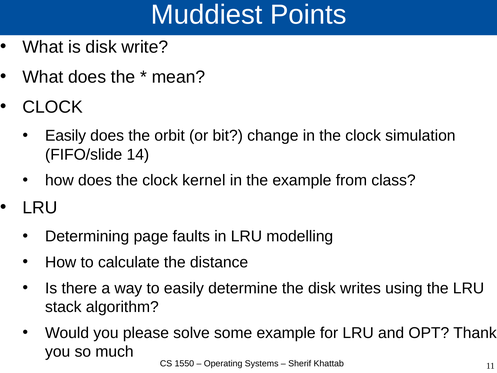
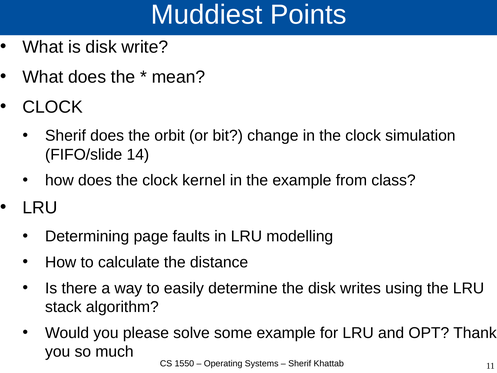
Easily at (66, 136): Easily -> Sherif
